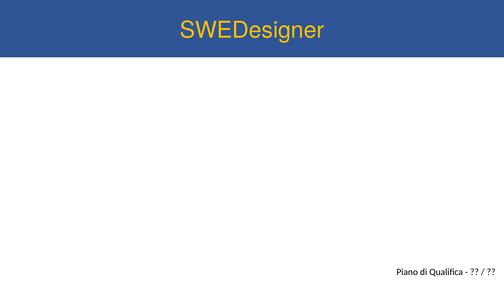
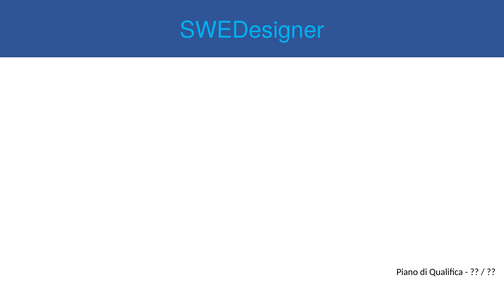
SWEDesigner colour: yellow -> light blue
